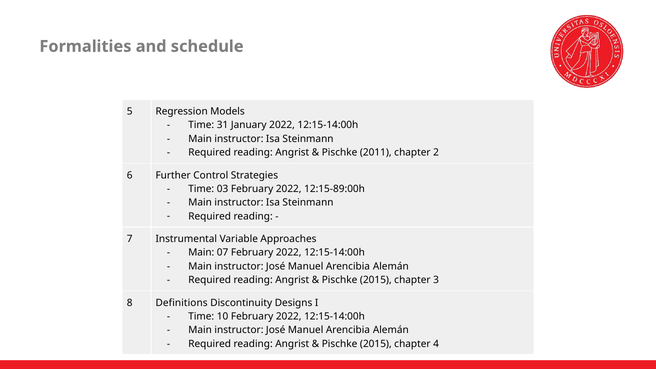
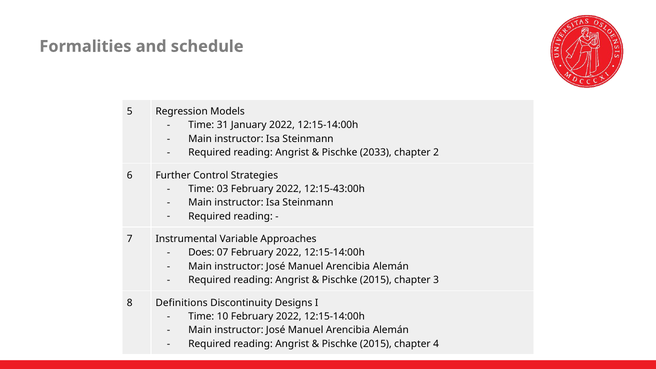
2011: 2011 -> 2033
12:15-89:00h: 12:15-89:00h -> 12:15-43:00h
Main at (201, 253): Main -> Does
